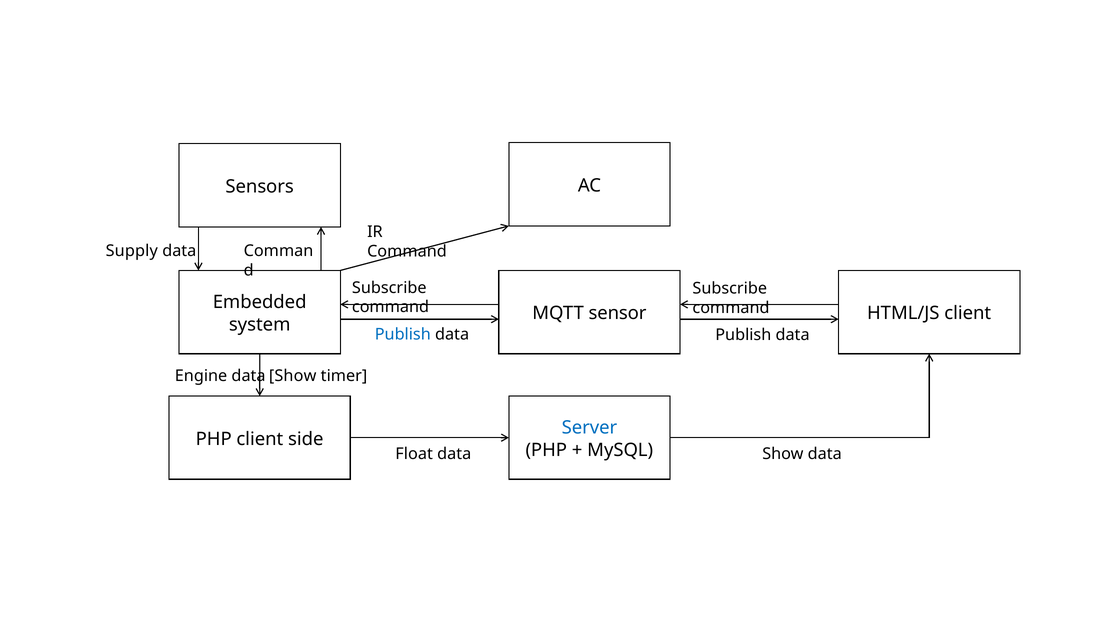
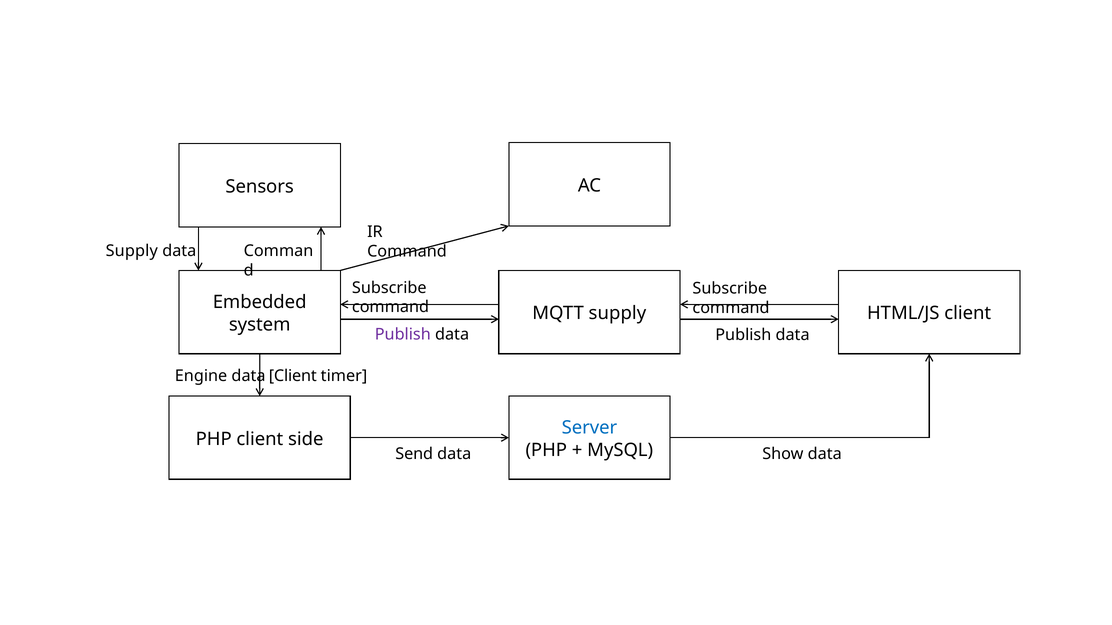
MQTT sensor: sensor -> supply
Publish at (403, 334) colour: blue -> purple
Show at (293, 376): Show -> Client
Float: Float -> Send
